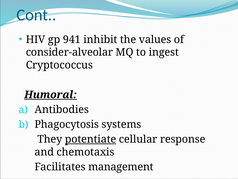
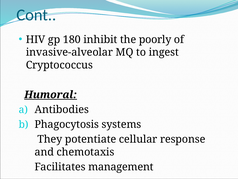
941: 941 -> 180
values: values -> poorly
consider-alveolar: consider-alveolar -> invasive-alveolar
potentiate underline: present -> none
